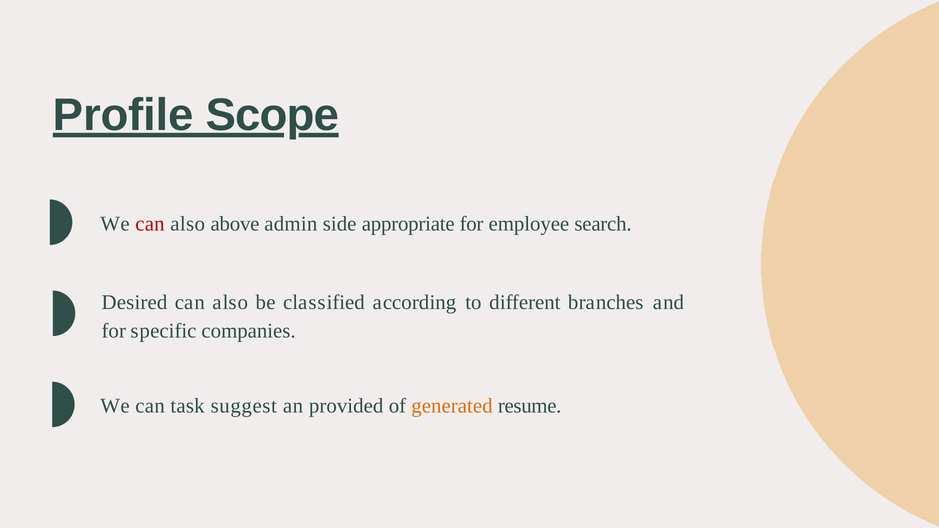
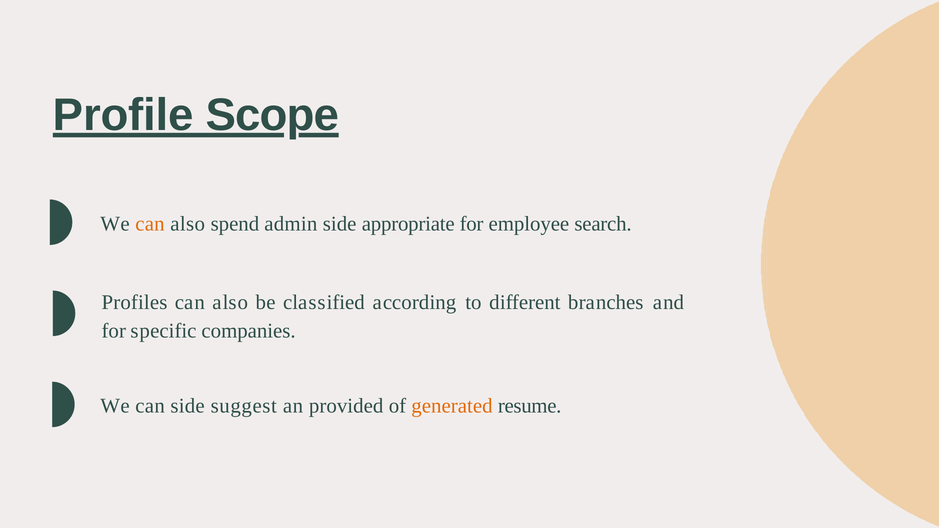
can at (150, 224) colour: red -> orange
above: above -> spend
Desired: Desired -> Profiles
can task: task -> side
